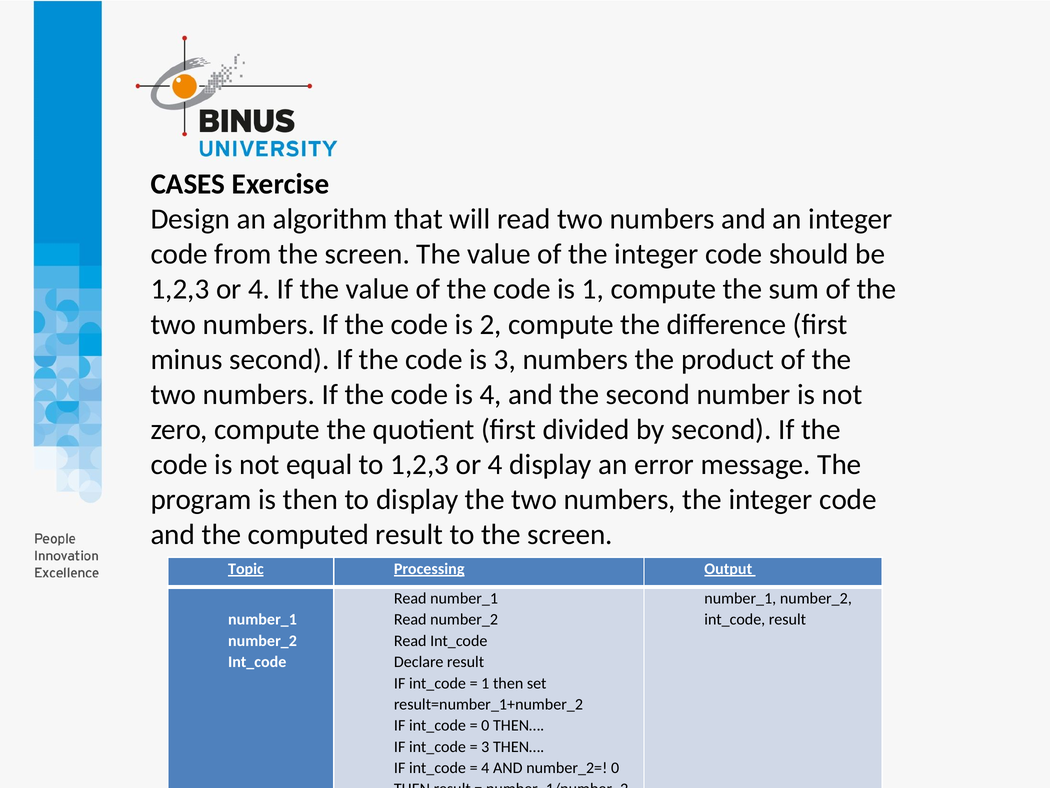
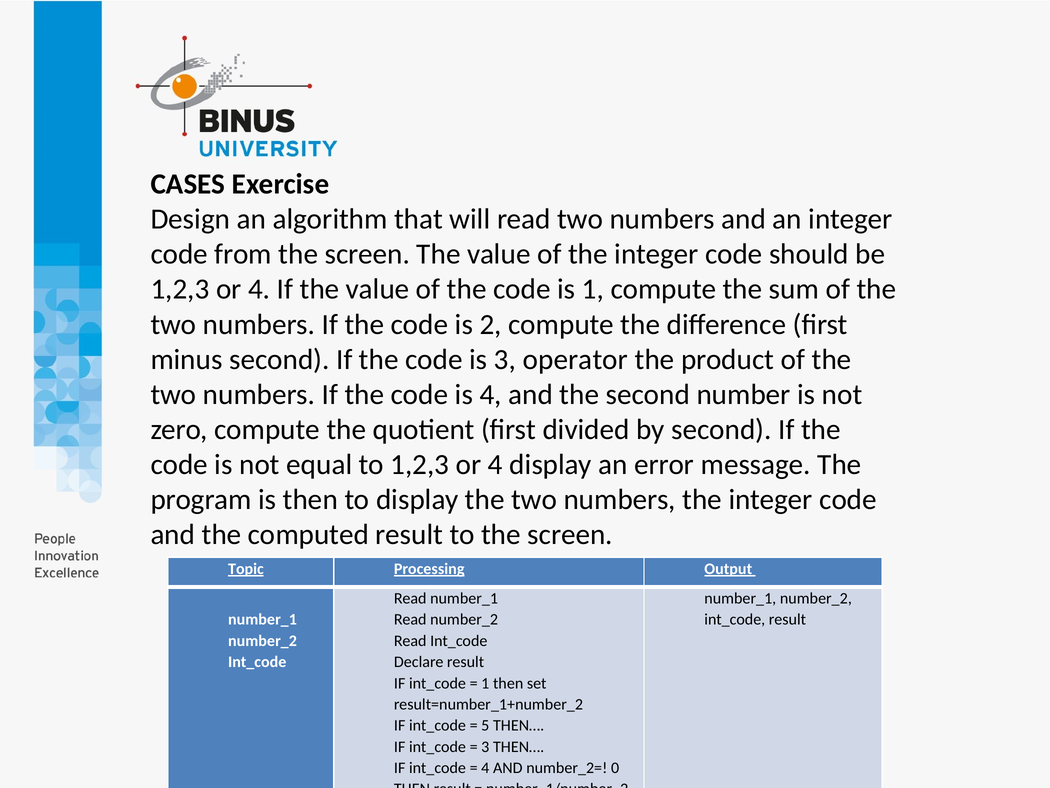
3 numbers: numbers -> operator
0 at (485, 725): 0 -> 5
